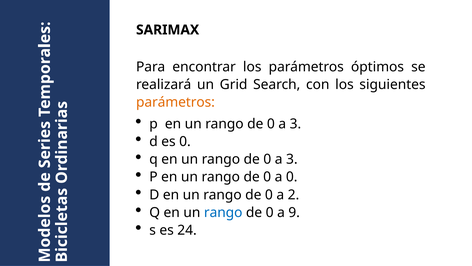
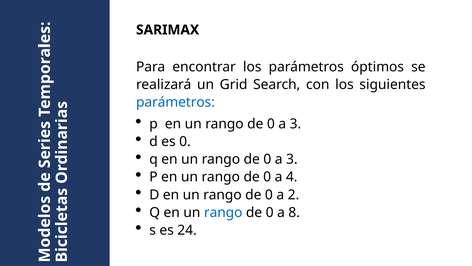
parámetros at (175, 102) colour: orange -> blue
a 0: 0 -> 4
9: 9 -> 8
